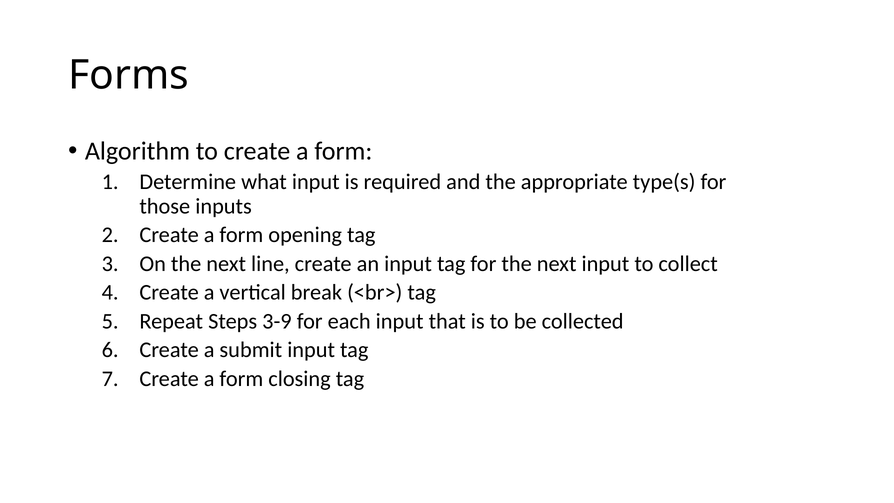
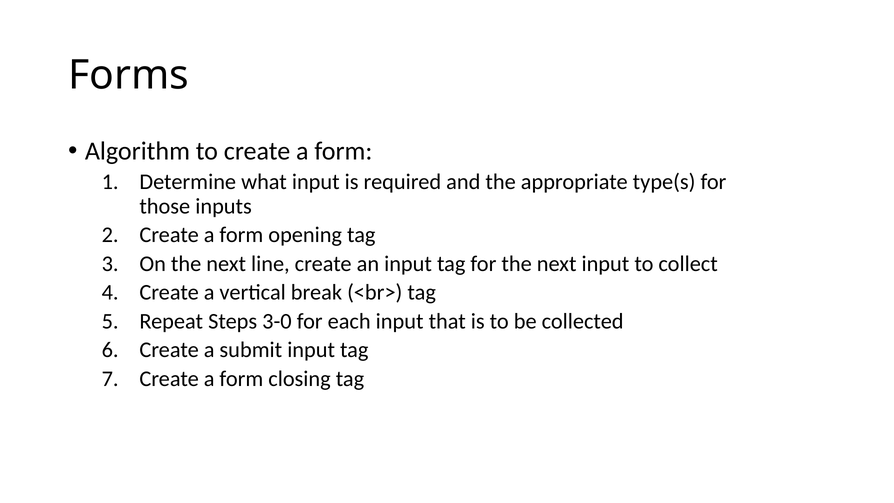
3-9: 3-9 -> 3-0
